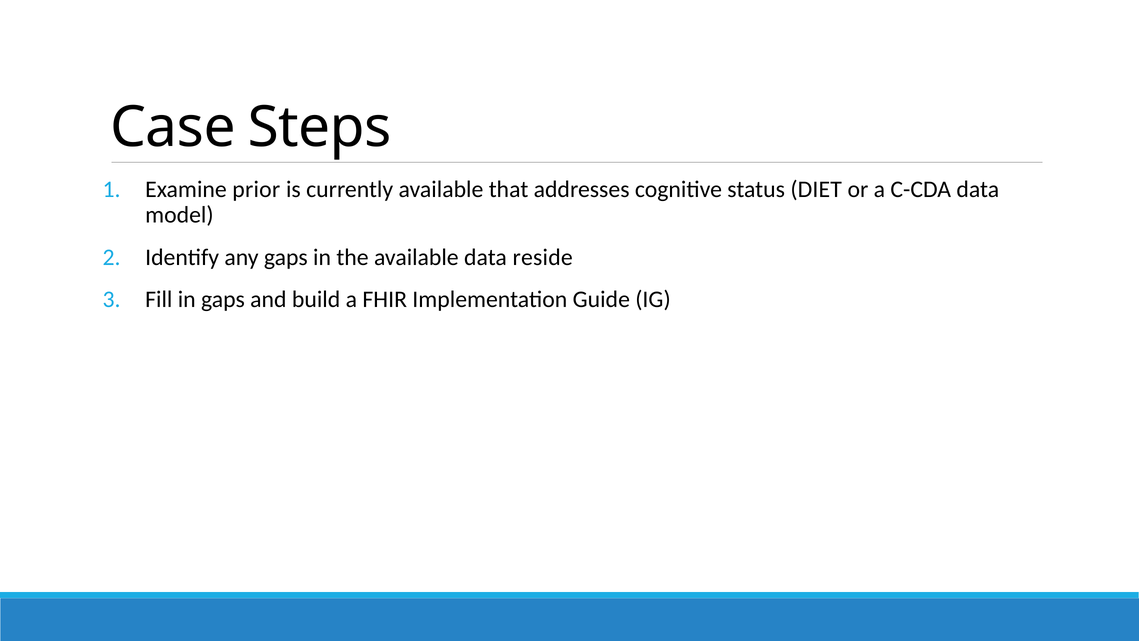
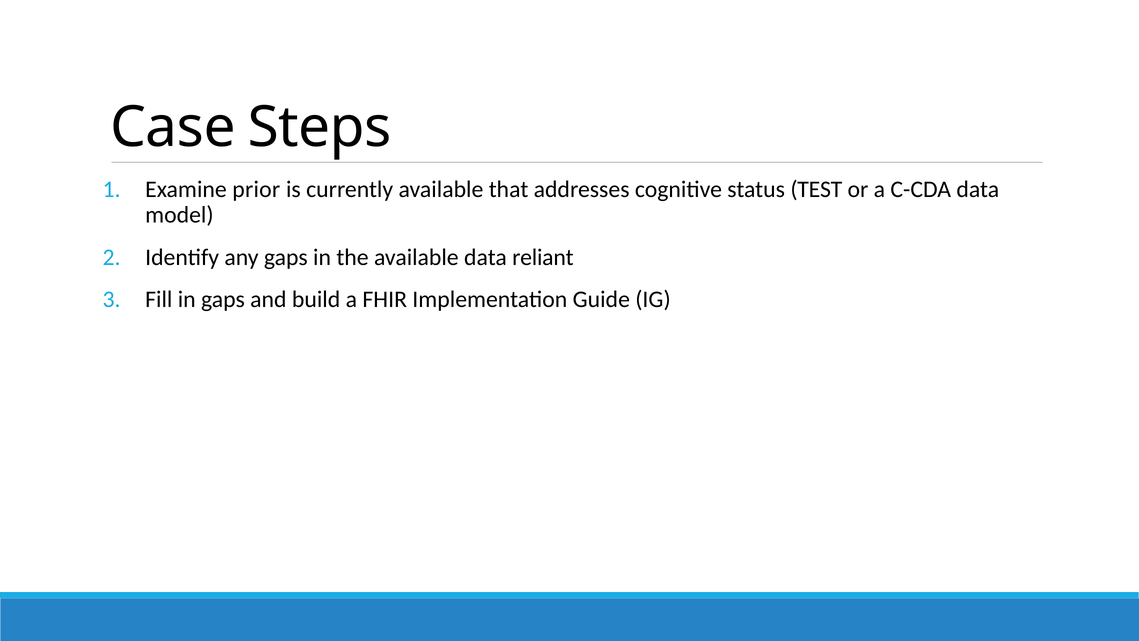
DIET: DIET -> TEST
reside: reside -> reliant
